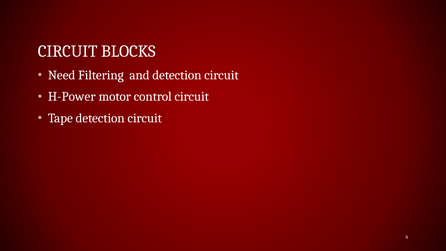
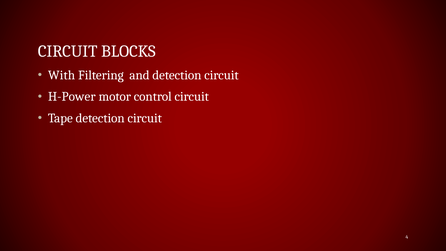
Need: Need -> With
